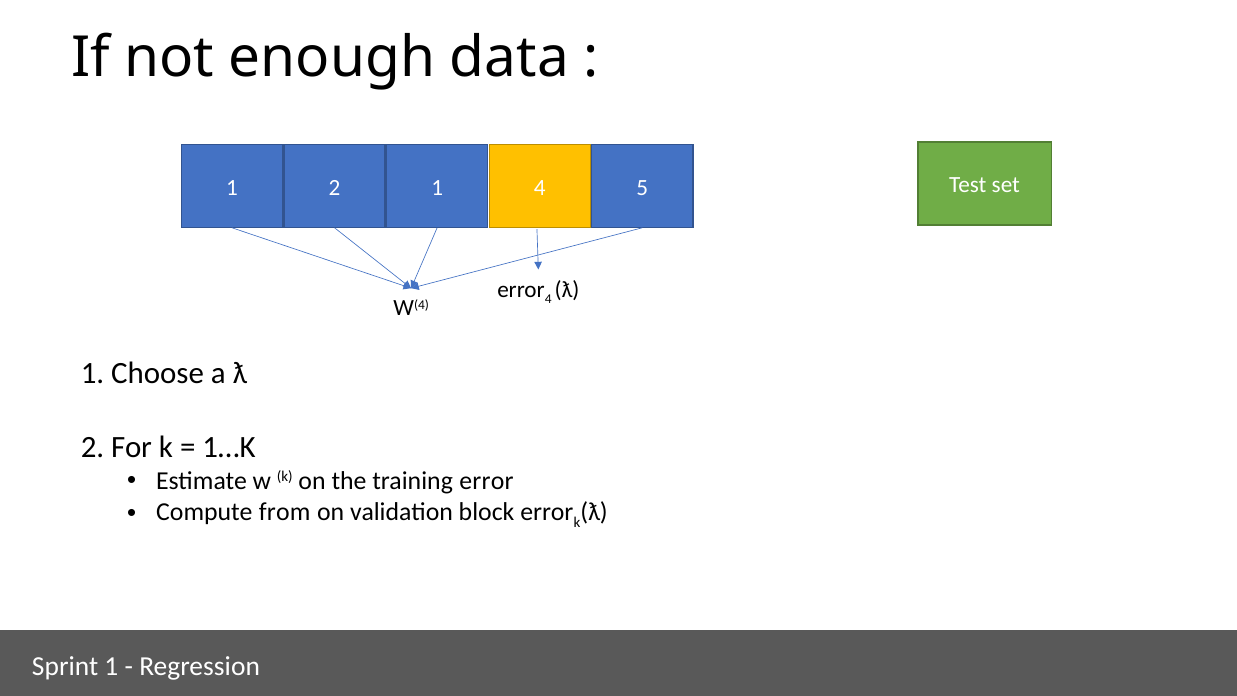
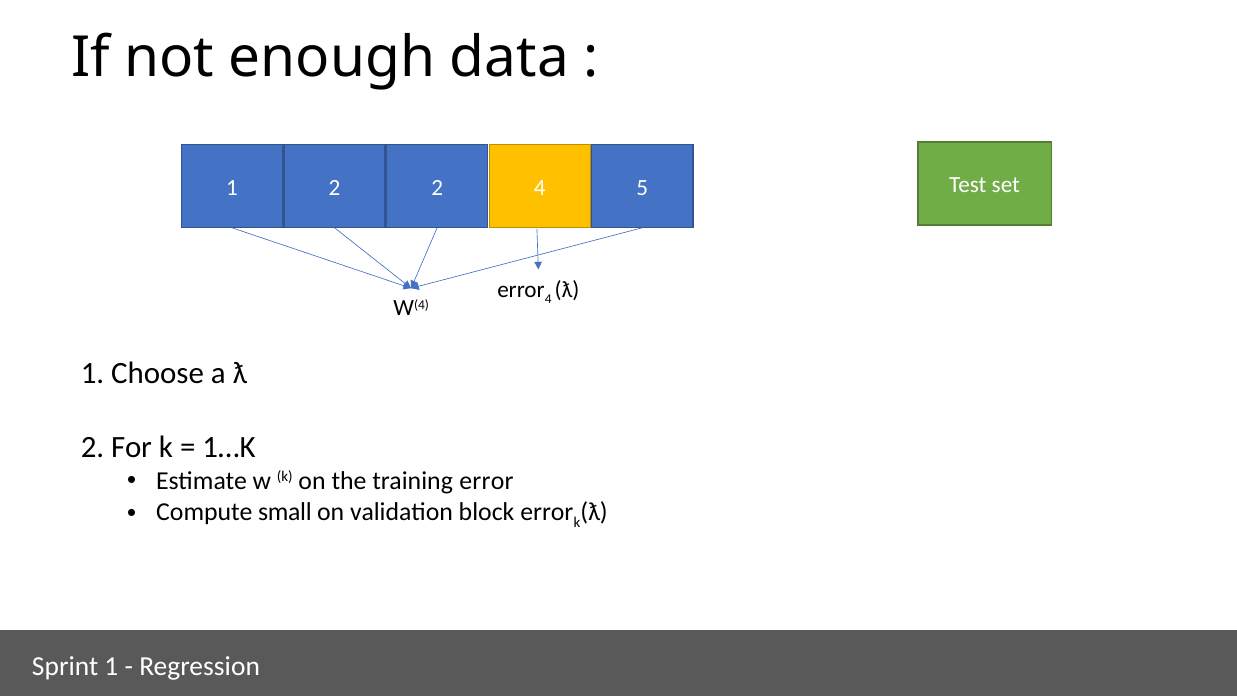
2 1: 1 -> 2
from: from -> small
